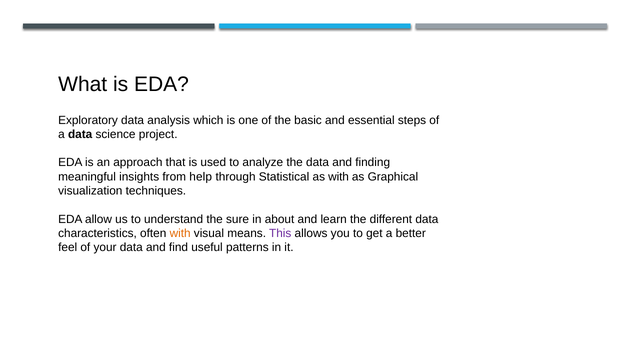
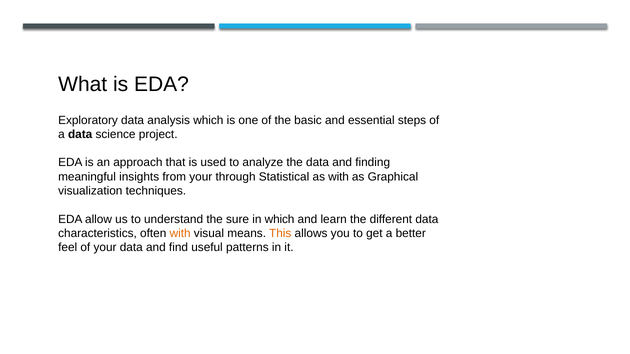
from help: help -> your
in about: about -> which
This colour: purple -> orange
